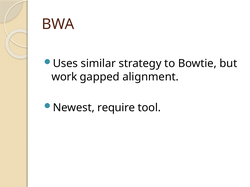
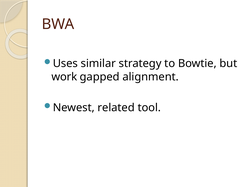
require: require -> related
